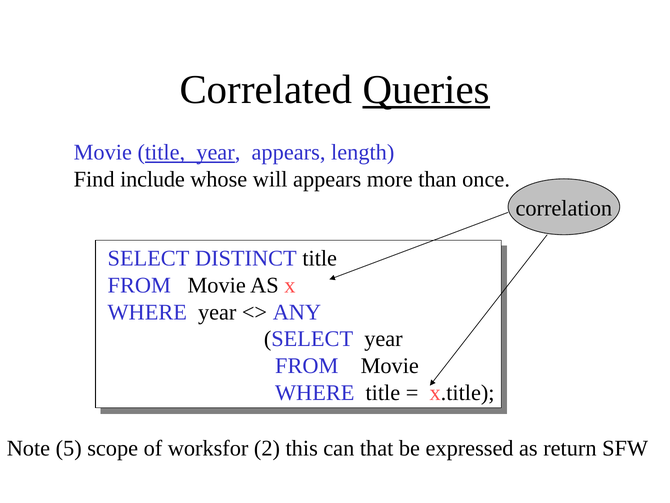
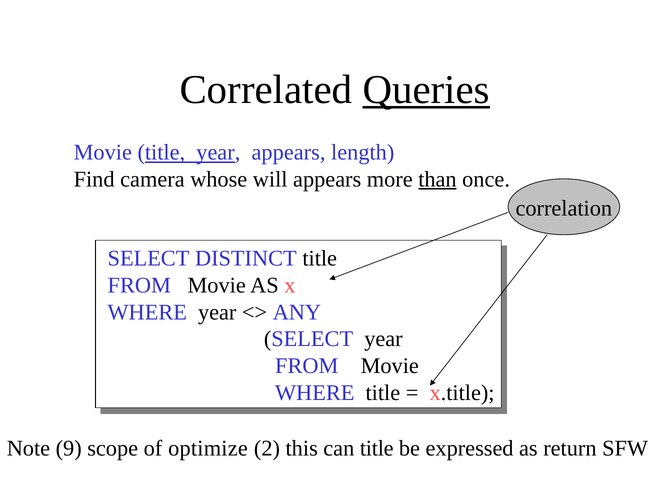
include: include -> camera
than underline: none -> present
5: 5 -> 9
worksfor: worksfor -> optimize
can that: that -> title
